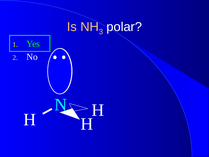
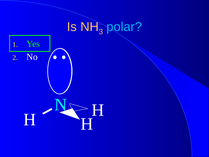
polar colour: white -> light blue
